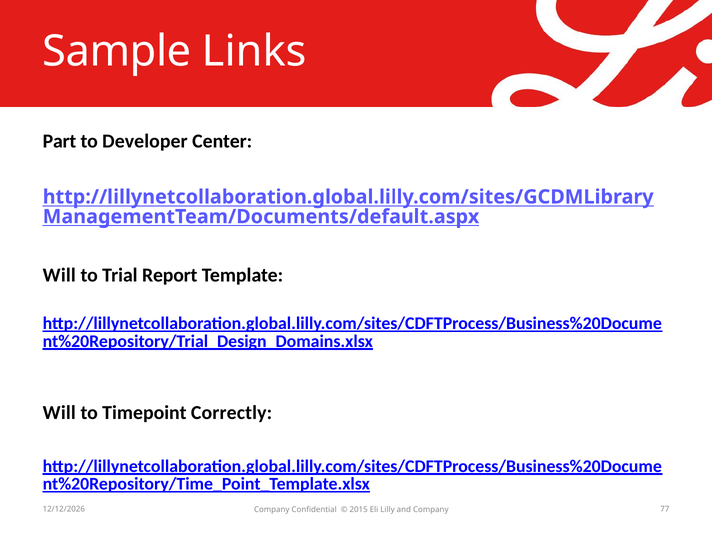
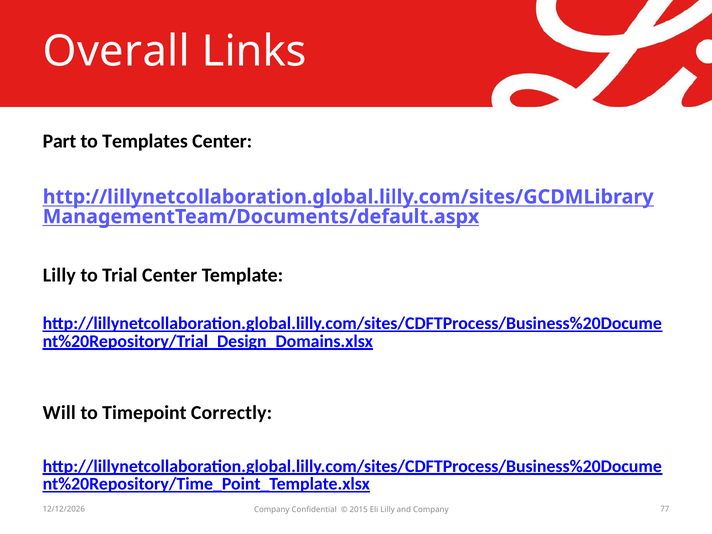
Sample: Sample -> Overall
Developer: Developer -> Templates
Will at (59, 275): Will -> Lilly
Trial Report: Report -> Center
